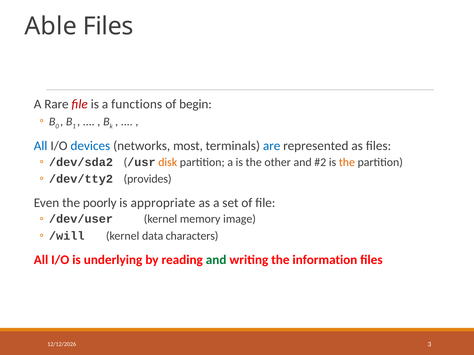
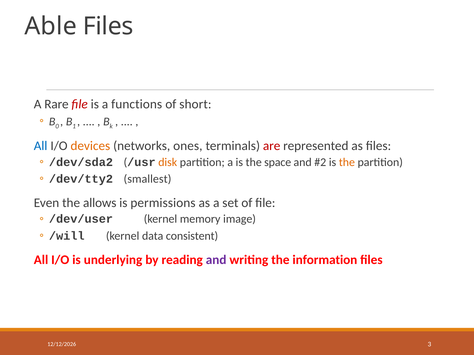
begin: begin -> short
devices colour: blue -> orange
most: most -> ones
are colour: blue -> red
other: other -> space
provides: provides -> smallest
poorly: poorly -> allows
appropriate: appropriate -> permissions
characters: characters -> consistent
and at (216, 260) colour: green -> purple
